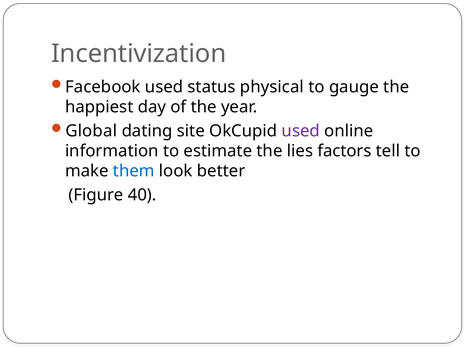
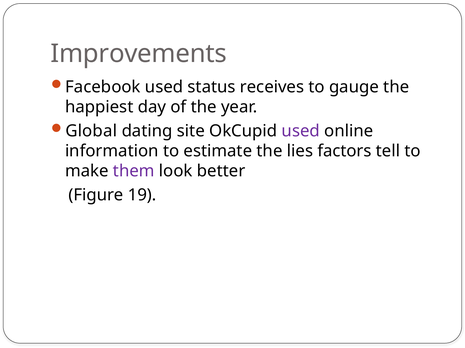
Incentivization: Incentivization -> Improvements
physical: physical -> receives
them colour: blue -> purple
40: 40 -> 19
